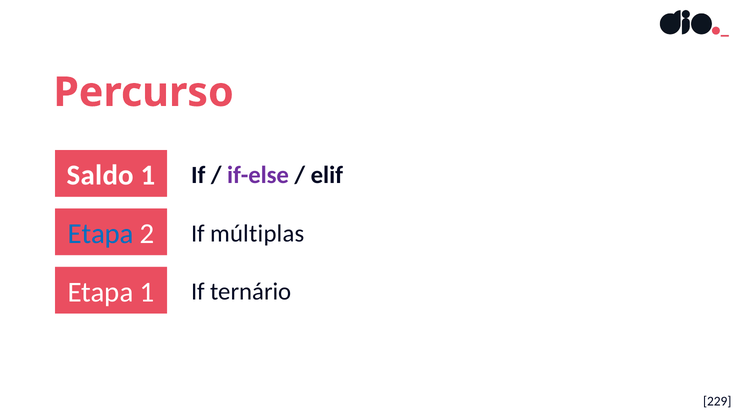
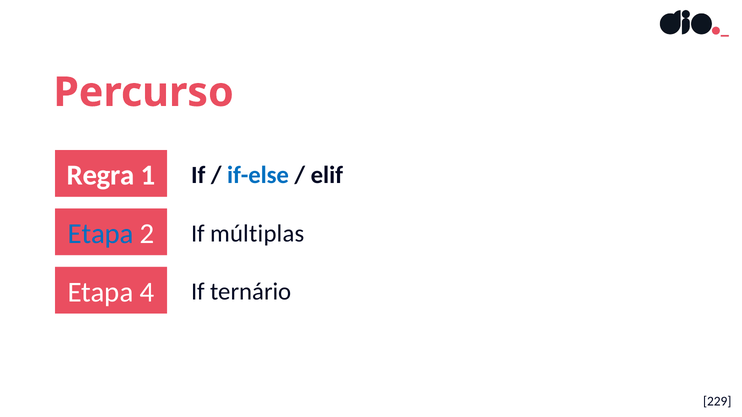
Saldo: Saldo -> Regra
if-else colour: purple -> blue
Etapa 1: 1 -> 4
